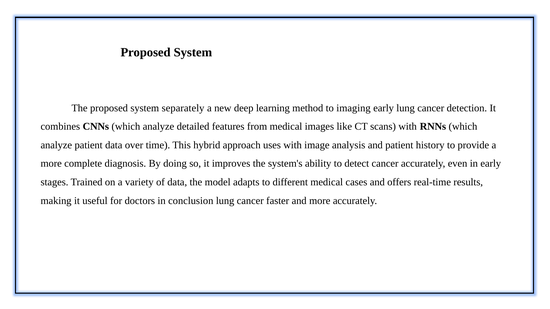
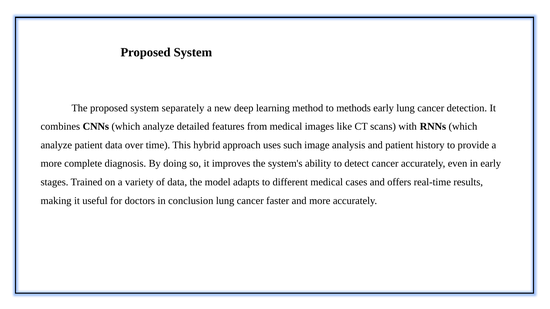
imaging: imaging -> methods
uses with: with -> such
